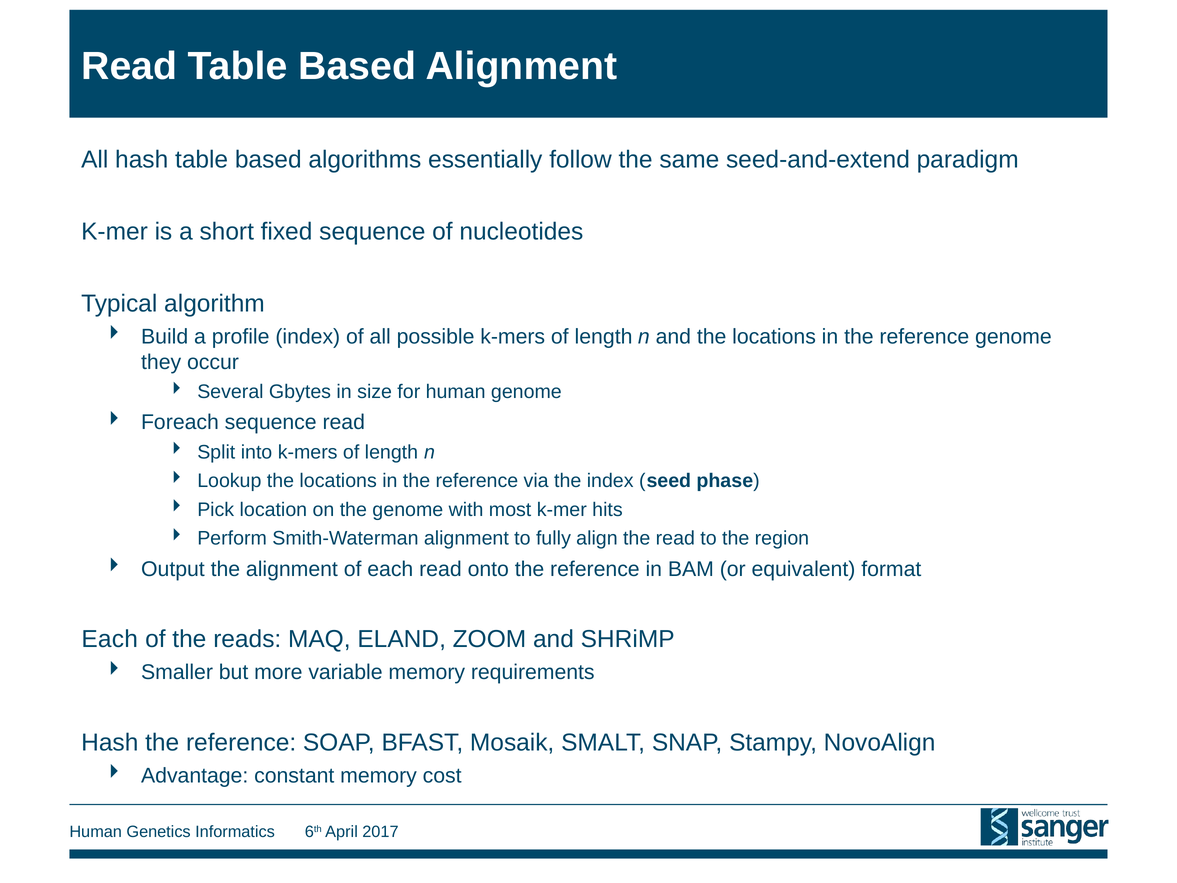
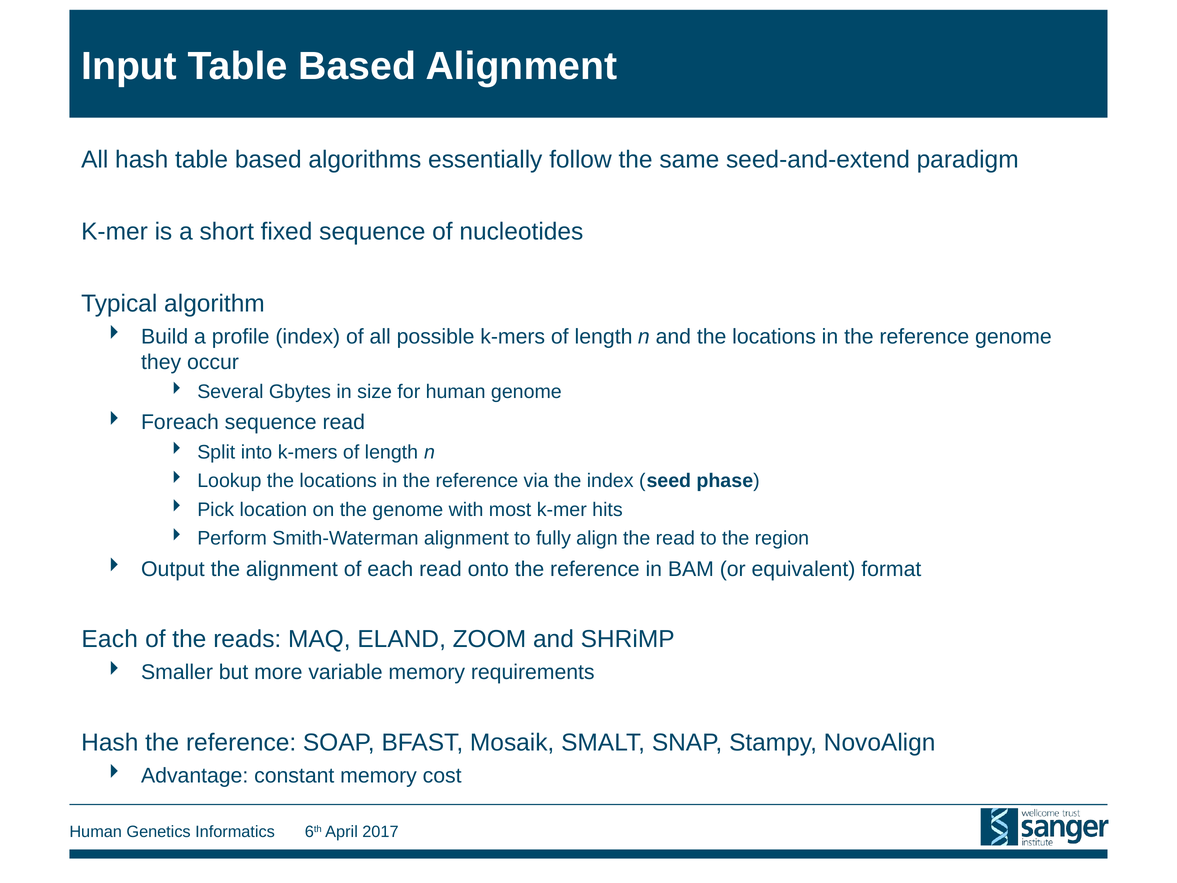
Read at (129, 66): Read -> Input
